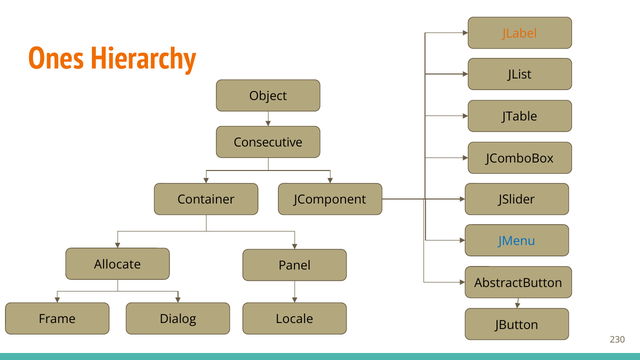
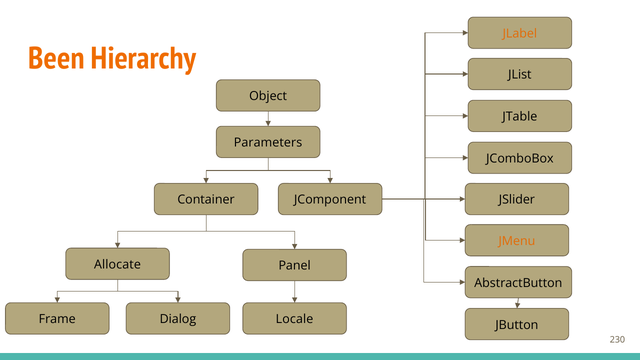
Ones: Ones -> Been
Consecutive: Consecutive -> Parameters
JMenu colour: blue -> orange
